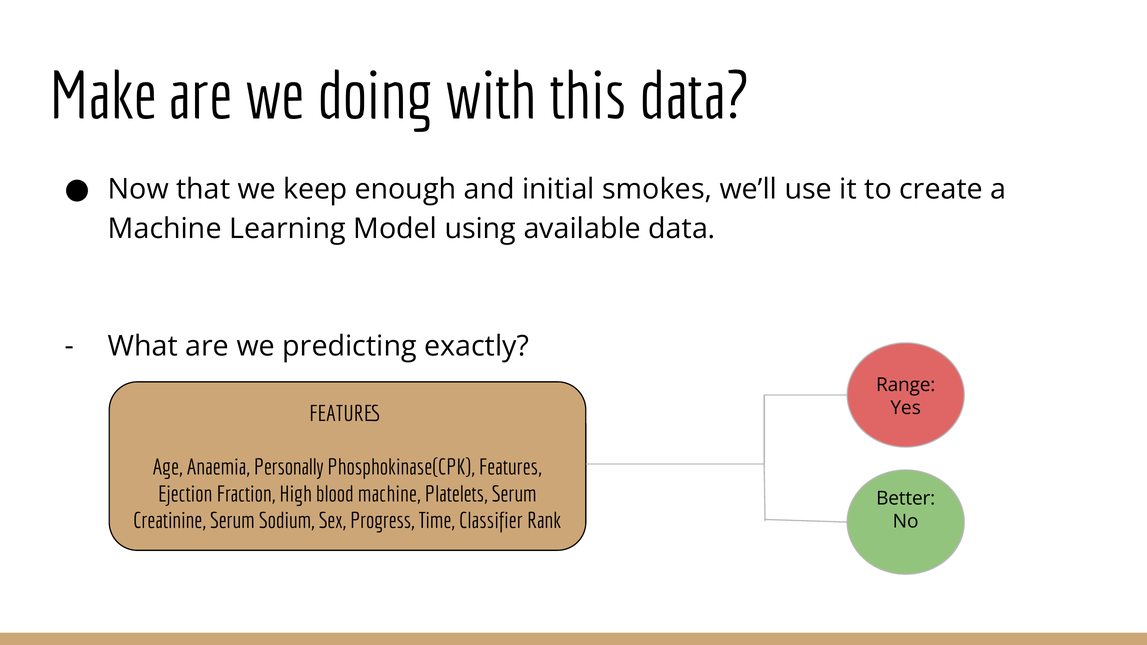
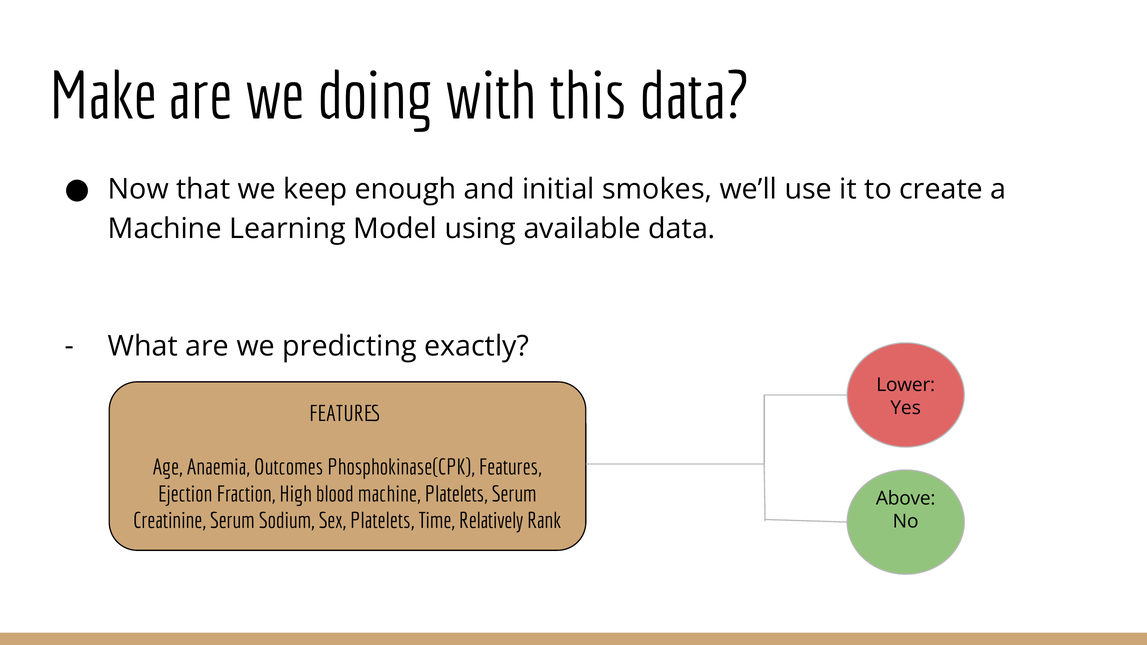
Range: Range -> Lower
Personally: Personally -> Outcomes
Better: Better -> Above
Sex Progress: Progress -> Platelets
Classifier: Classifier -> Relatively
